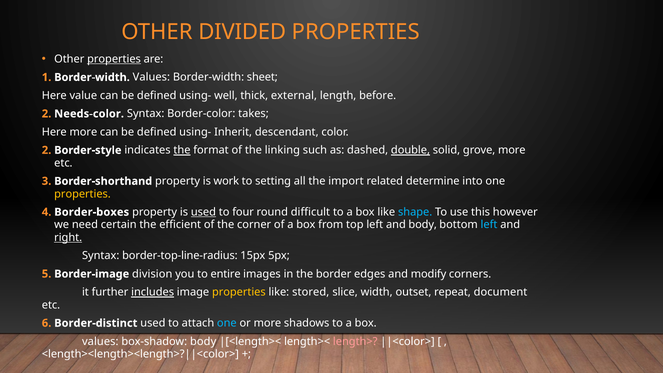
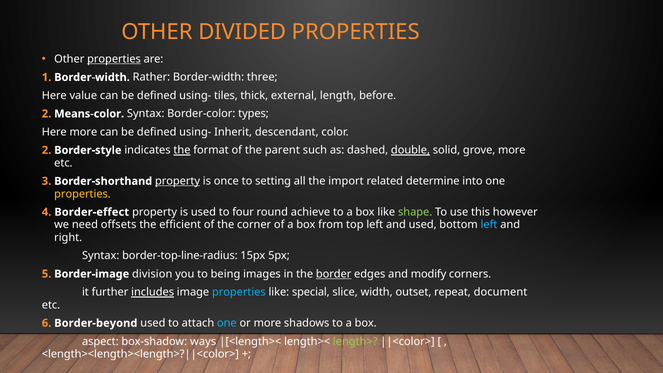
Border-width Values: Values -> Rather
sheet: sheet -> three
well: well -> tiles
Needs-color: Needs-color -> Means-color
takes: takes -> types
linking: linking -> parent
property at (178, 181) underline: none -> present
work: work -> once
Border-boxes: Border-boxes -> Border-effect
used at (203, 212) underline: present -> none
difficult: difficult -> achieve
shape colour: light blue -> light green
certain: certain -> offsets
and body: body -> used
right underline: present -> none
entire: entire -> being
border underline: none -> present
properties at (239, 292) colour: yellow -> light blue
stored: stored -> special
Border-distinct: Border-distinct -> Border-beyond
values at (100, 341): values -> aspect
box-shadow body: body -> ways
length> colour: pink -> light green
